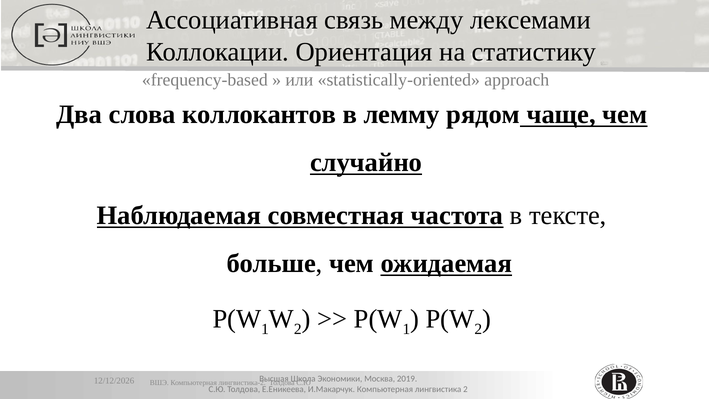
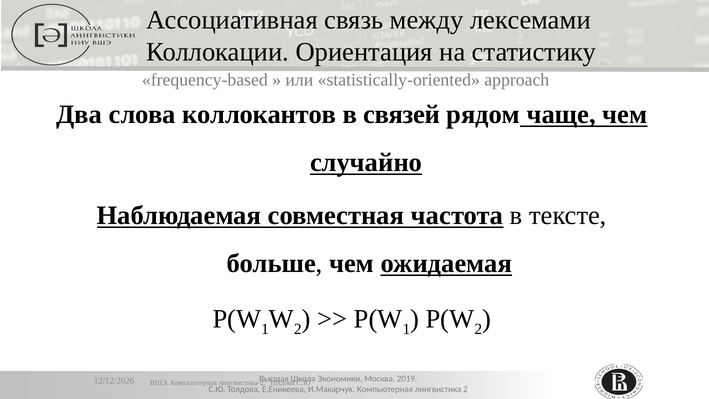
лемму: лемму -> связей
